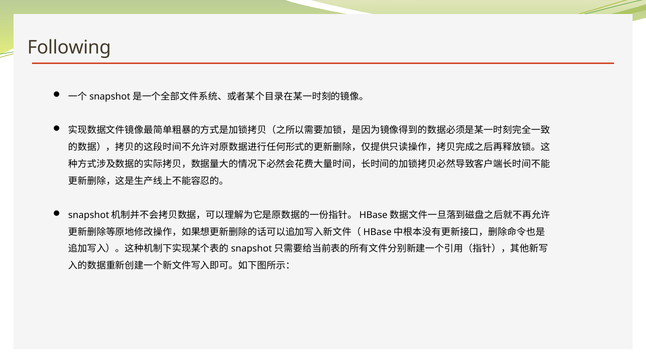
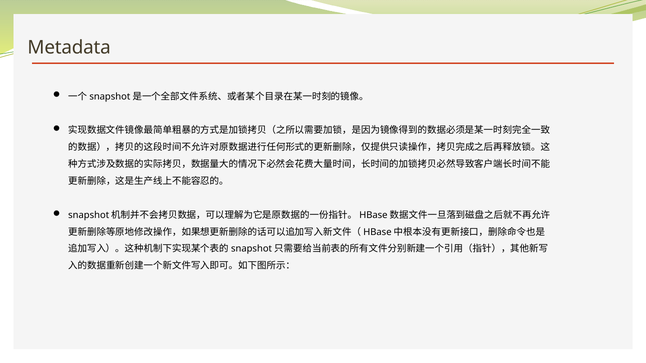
Following: Following -> Metadata
